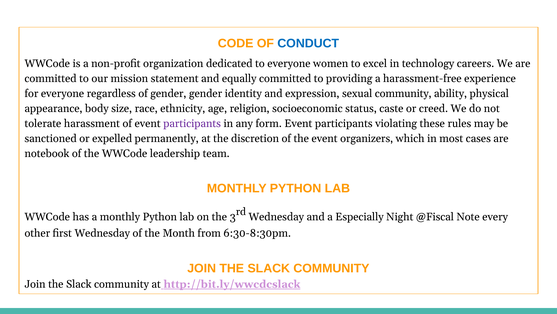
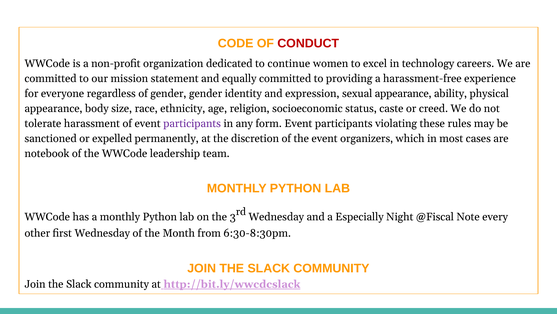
CONDUCT colour: blue -> red
to everyone: everyone -> continue
sexual community: community -> appearance
